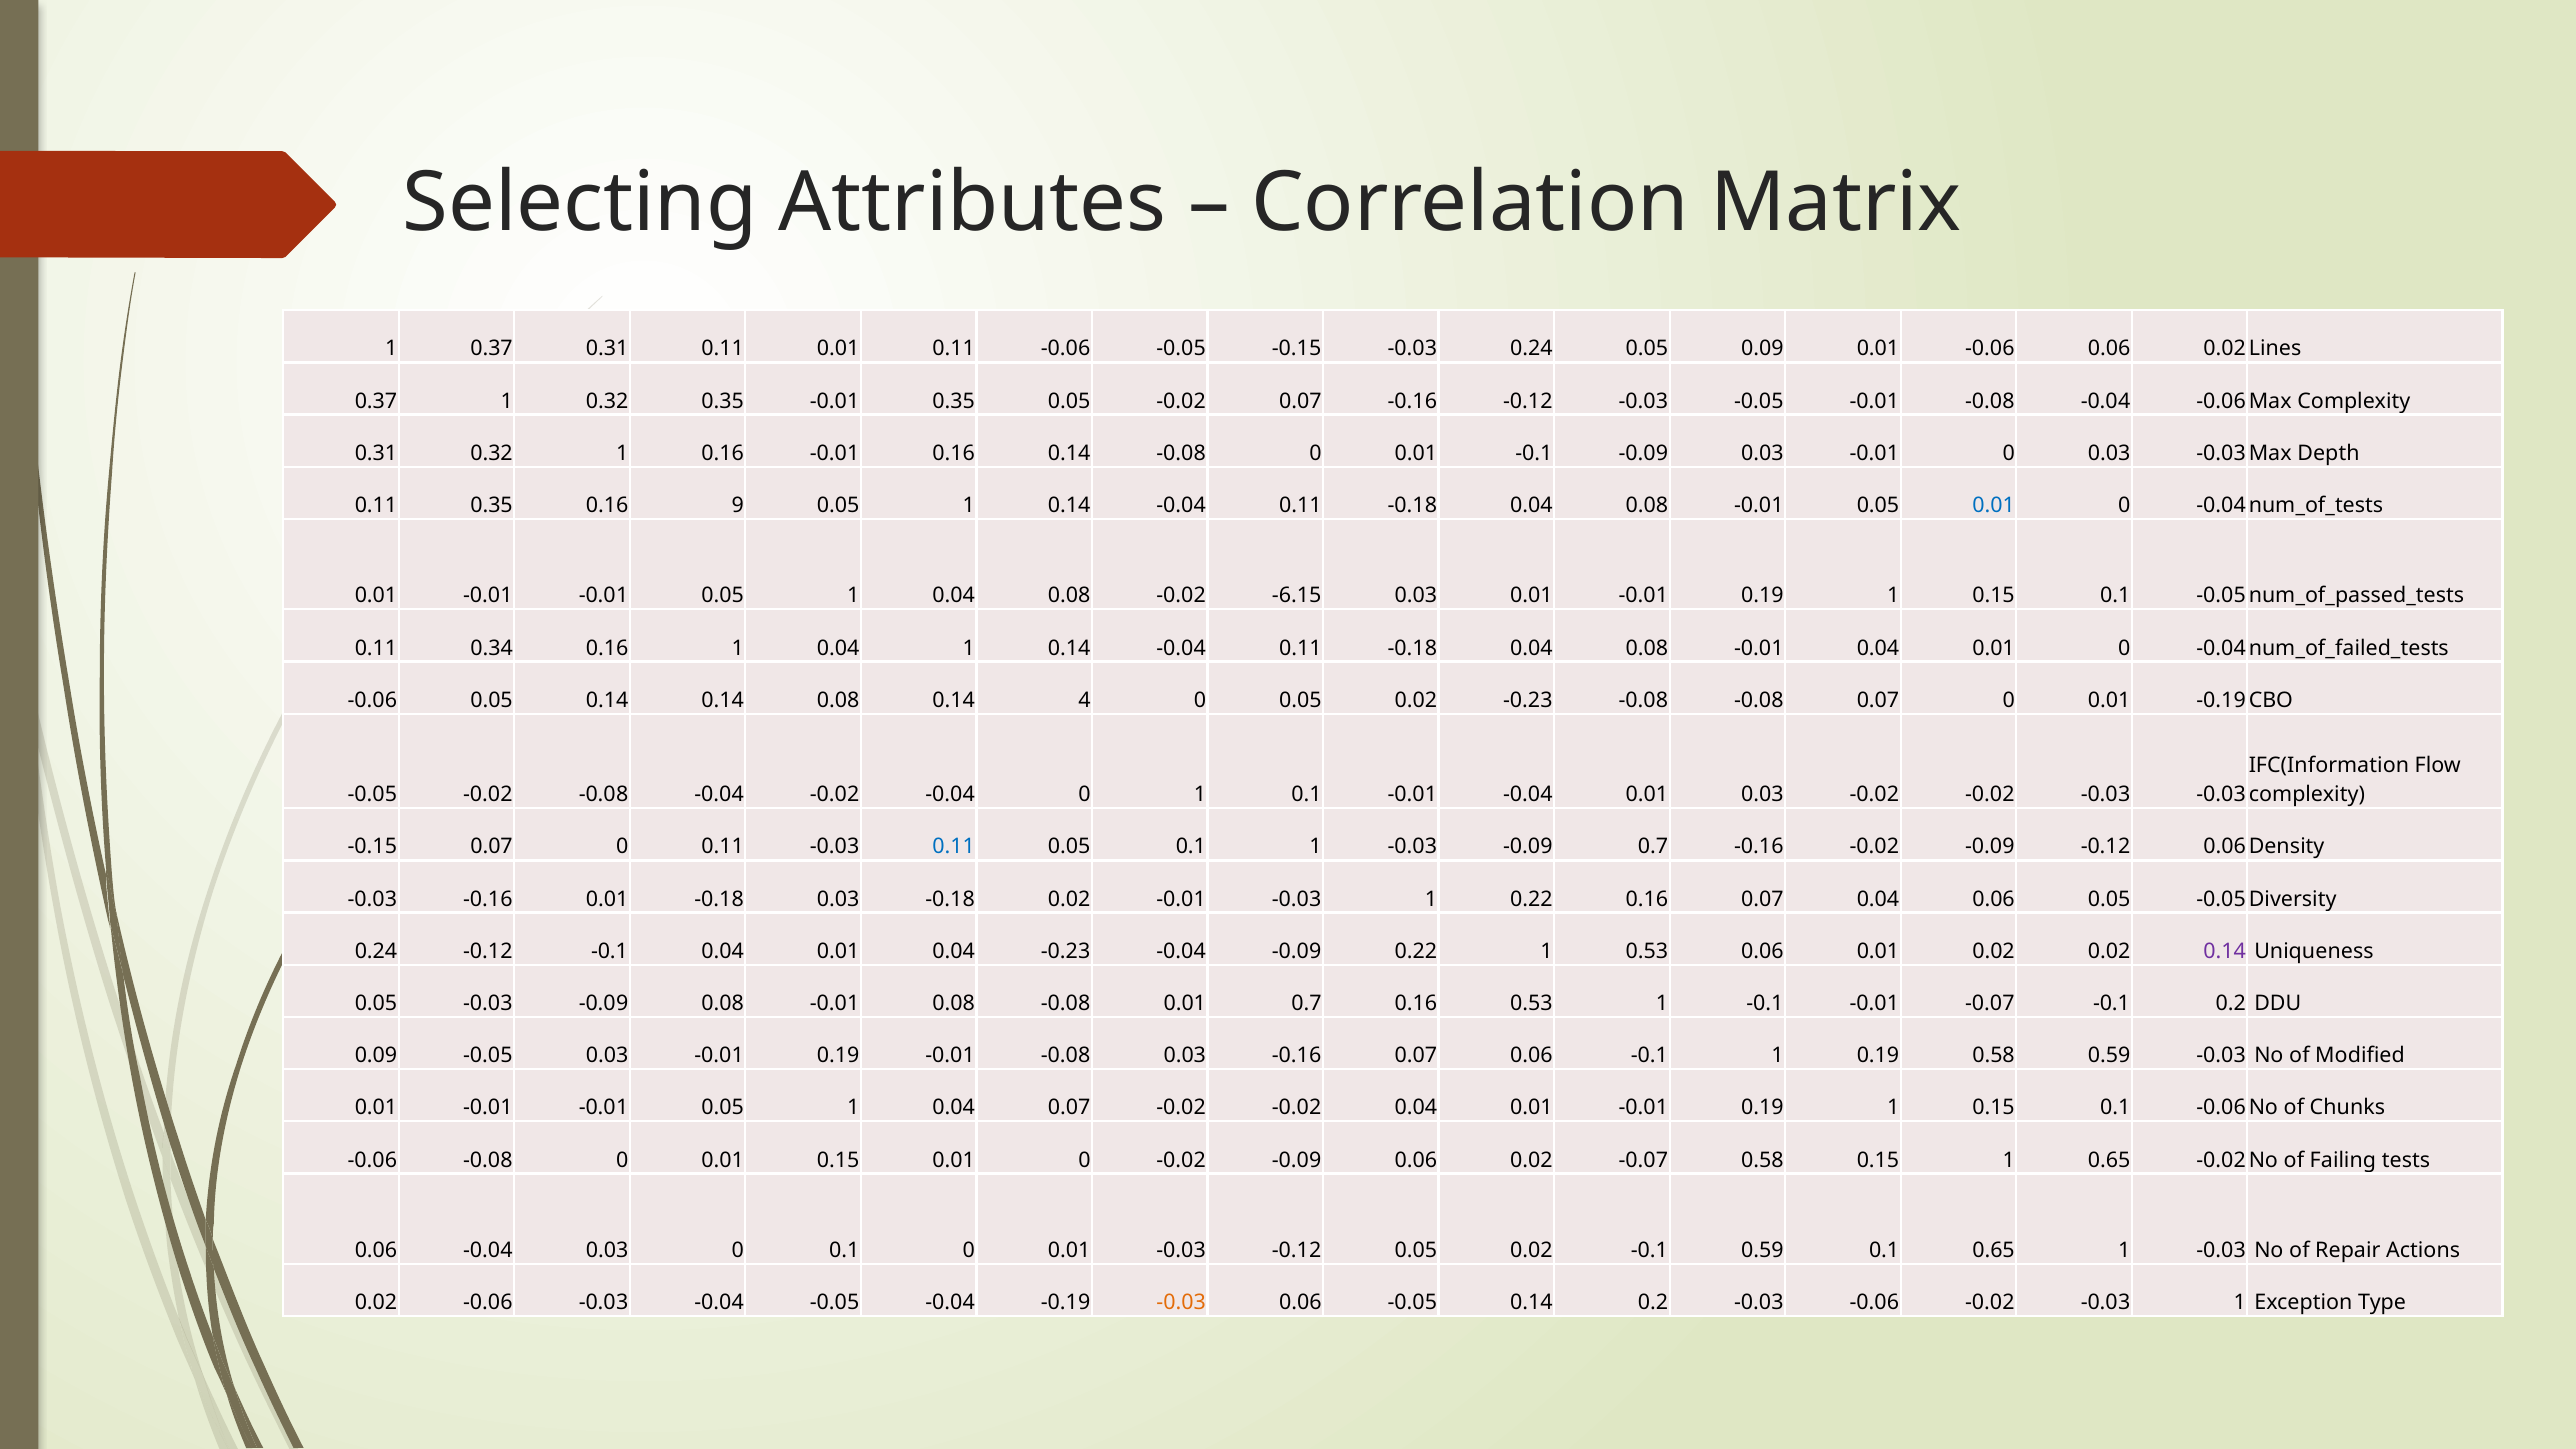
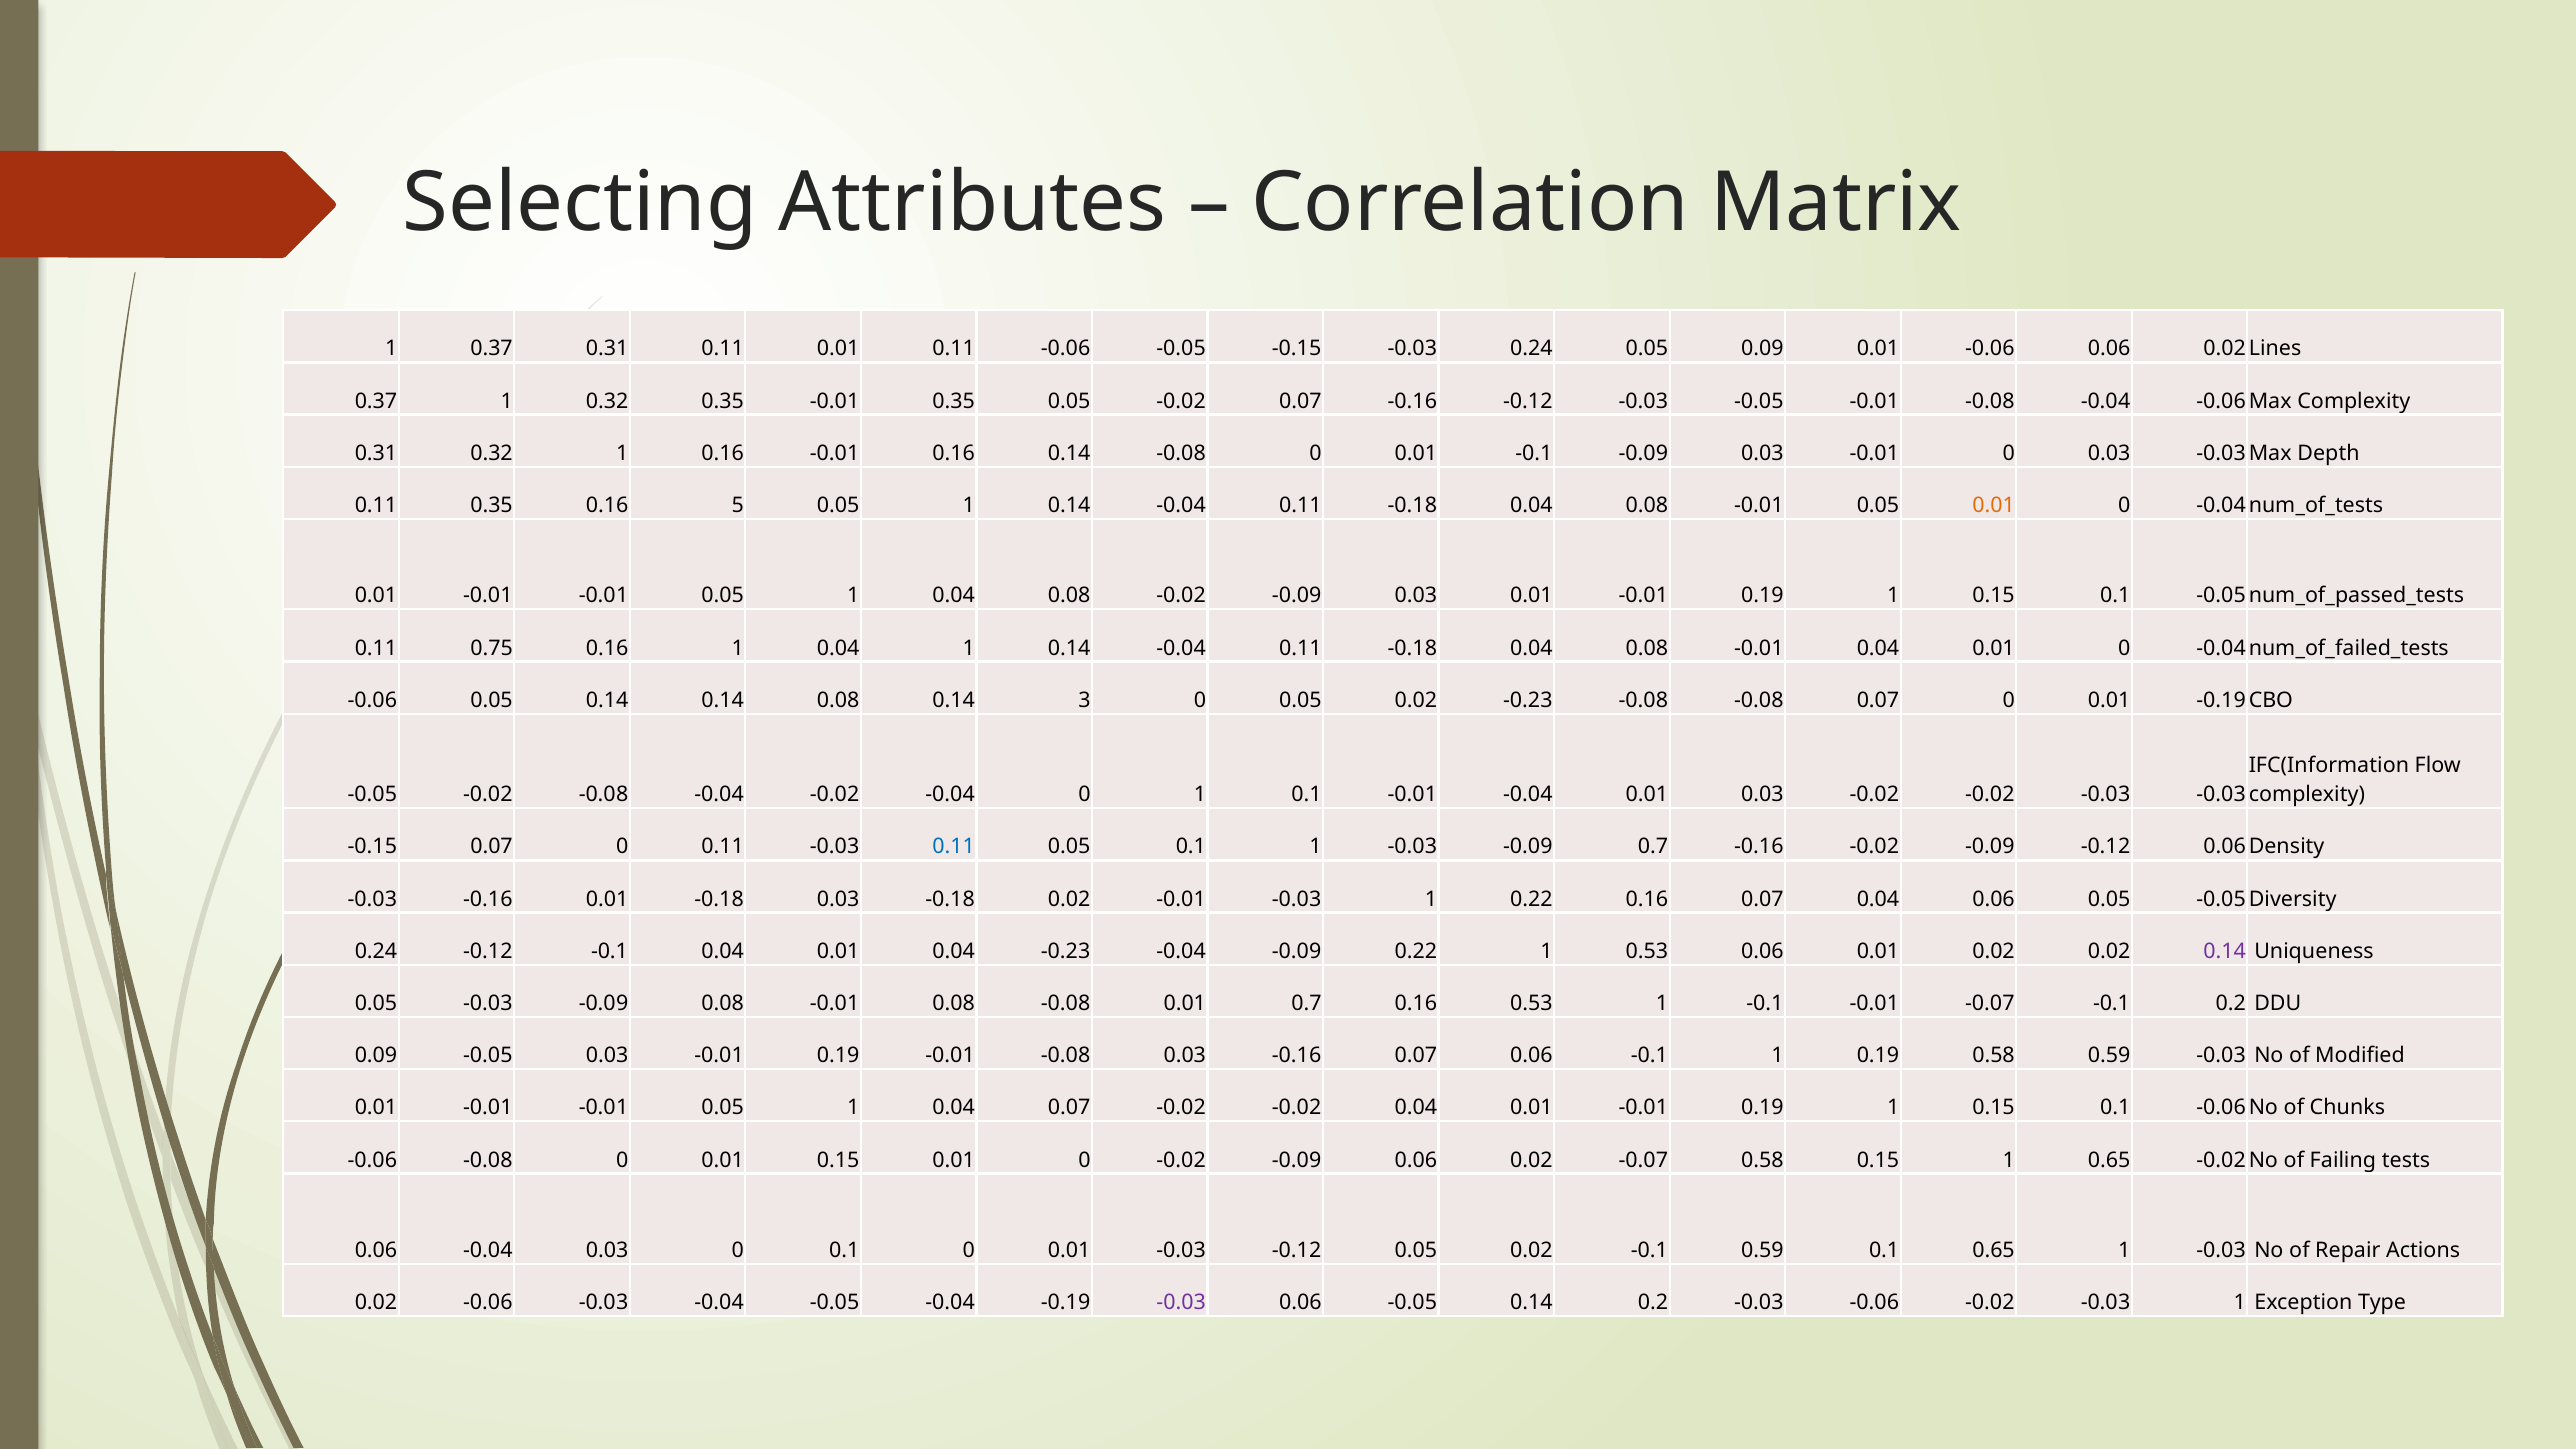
9: 9 -> 5
0.01 at (1994, 505) colour: blue -> orange
0.08 -0.02 -6.15: -6.15 -> -0.09
0.34: 0.34 -> 0.75
4: 4 -> 3
-0.03 at (1181, 1303) colour: orange -> purple
